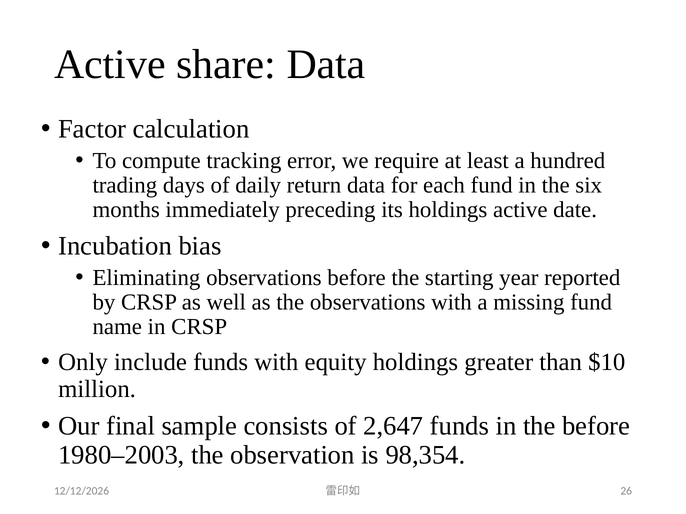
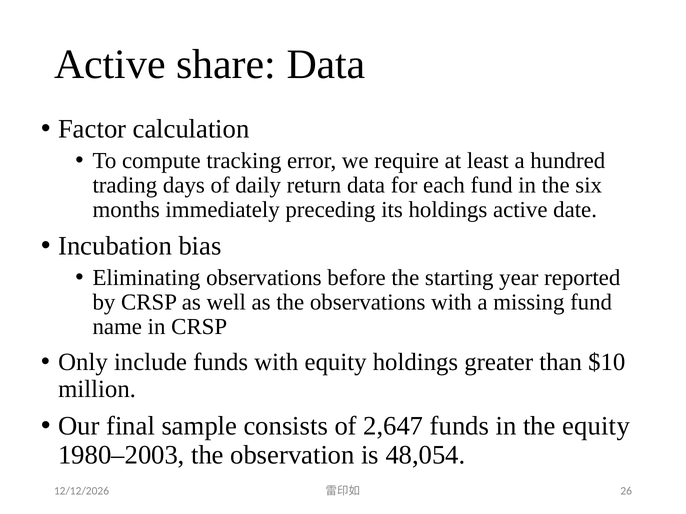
the before: before -> equity
98,354: 98,354 -> 48,054
